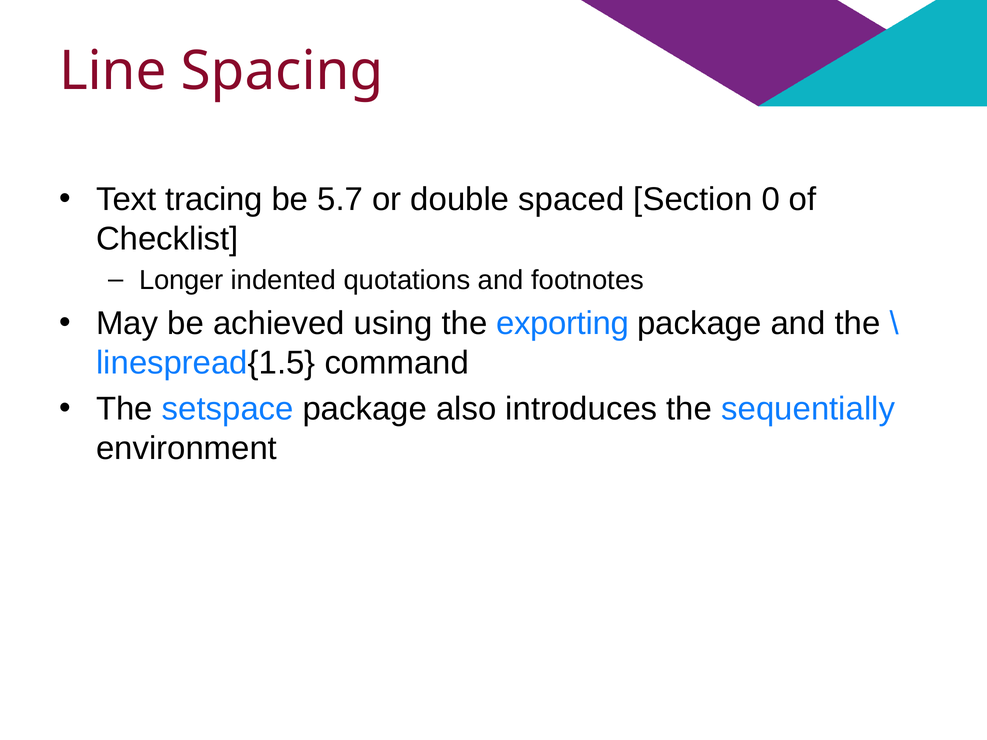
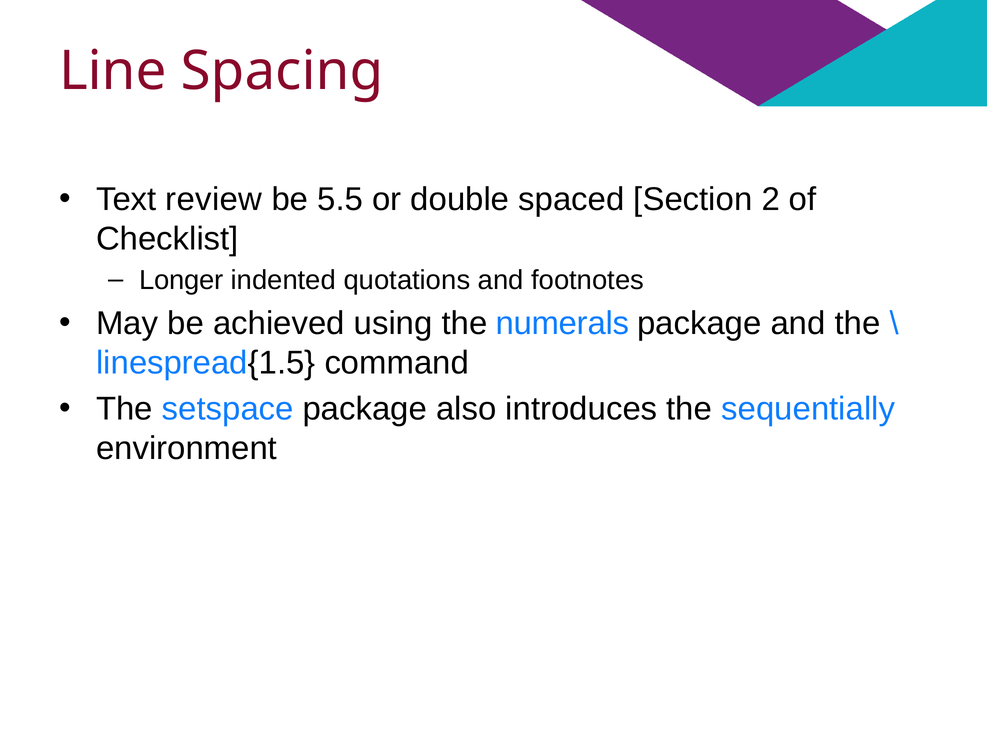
tracing: tracing -> review
5.7: 5.7 -> 5.5
0: 0 -> 2
exporting: exporting -> numerals
